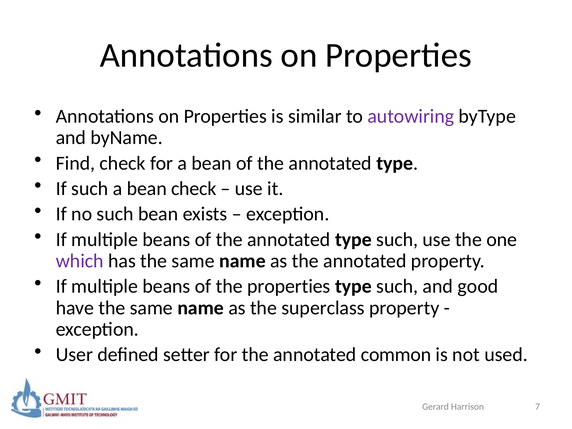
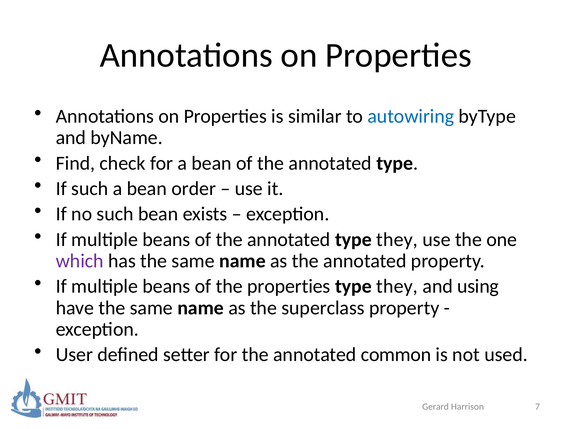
autowiring colour: purple -> blue
bean check: check -> order
annotated type such: such -> they
such at (397, 286): such -> they
good: good -> using
